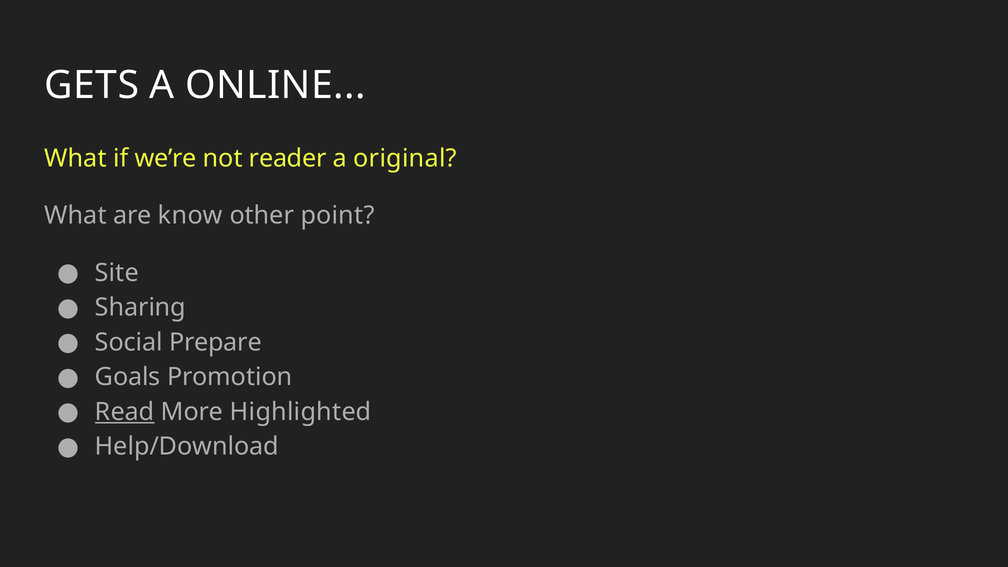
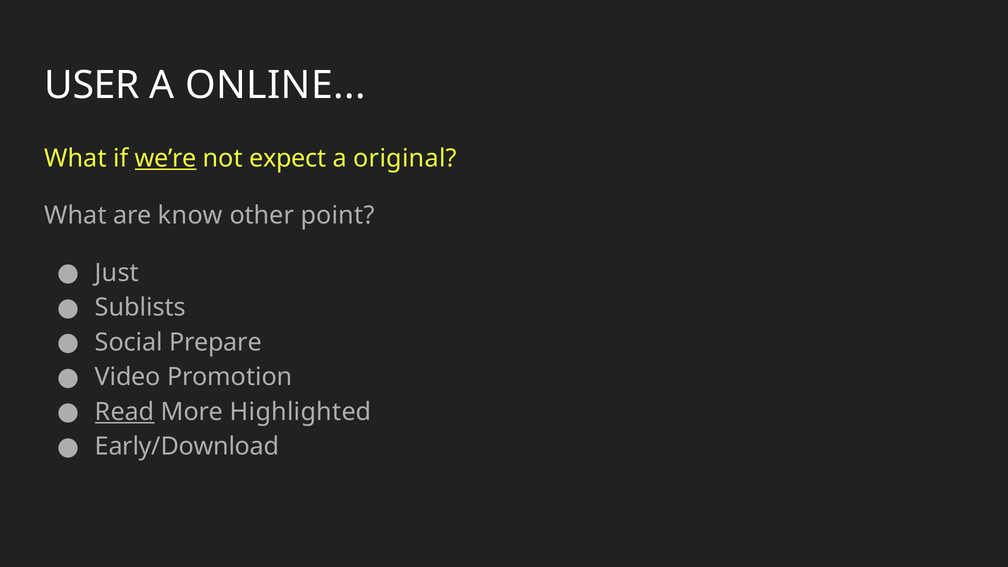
GETS: GETS -> USER
we’re underline: none -> present
reader: reader -> expect
Site: Site -> Just
Sharing: Sharing -> Sublists
Goals: Goals -> Video
Help/Download: Help/Download -> Early/Download
